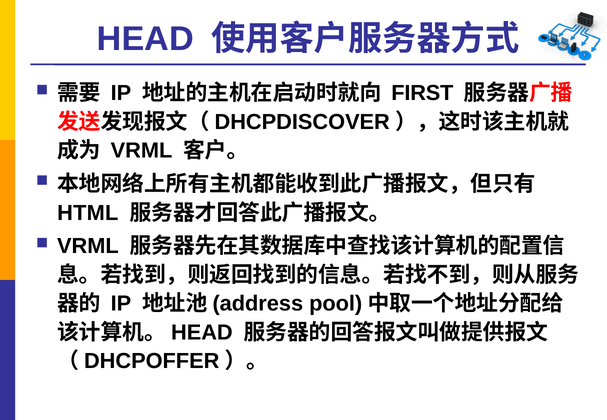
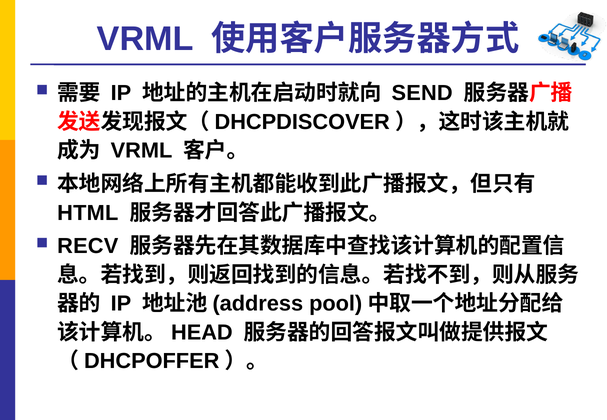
HEAD at (145, 39): HEAD -> VRML
FIRST: FIRST -> SEND
VRML at (88, 246): VRML -> RECV
